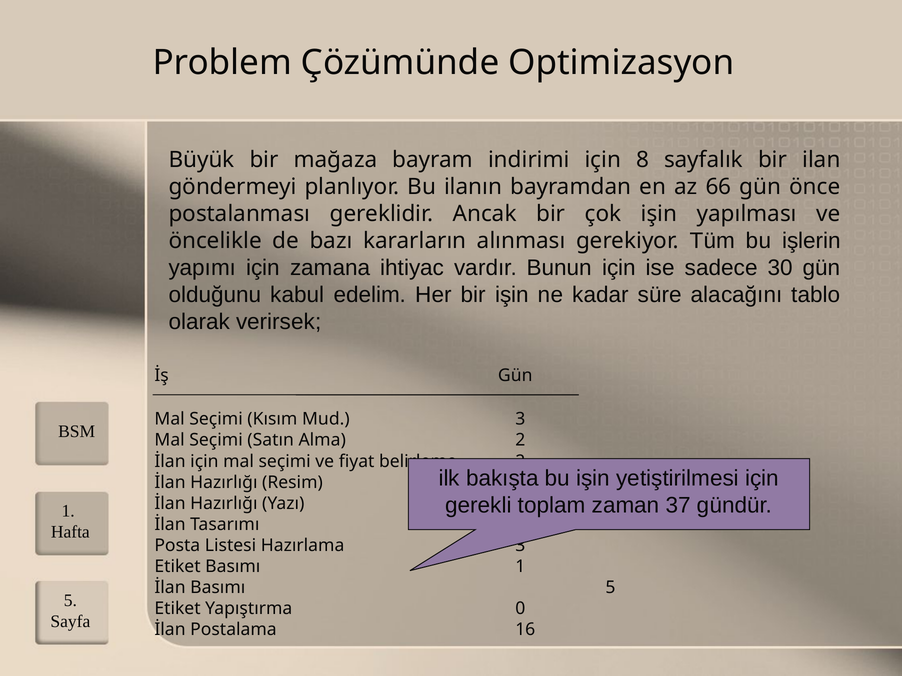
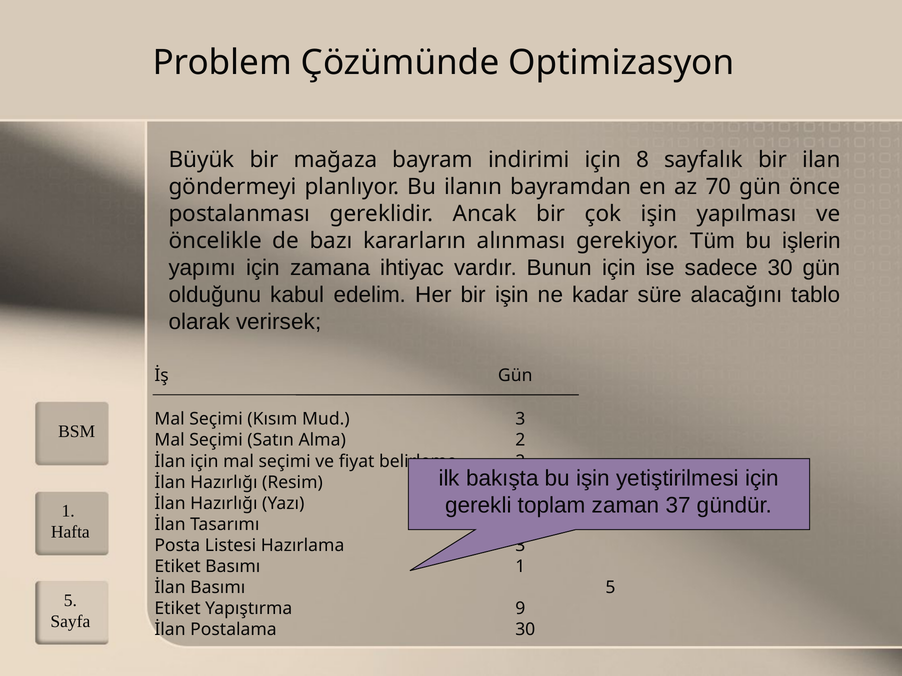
66: 66 -> 70
0: 0 -> 9
Postalama 16: 16 -> 30
